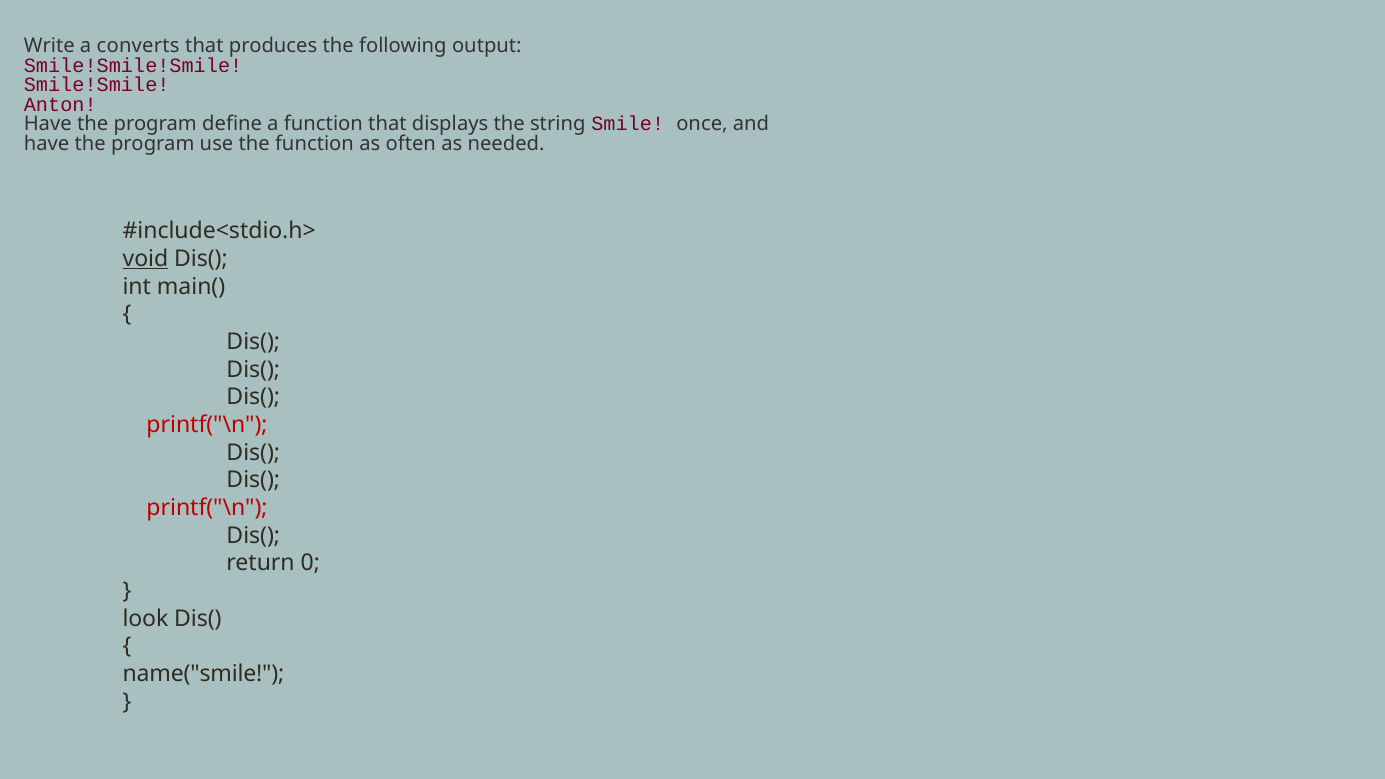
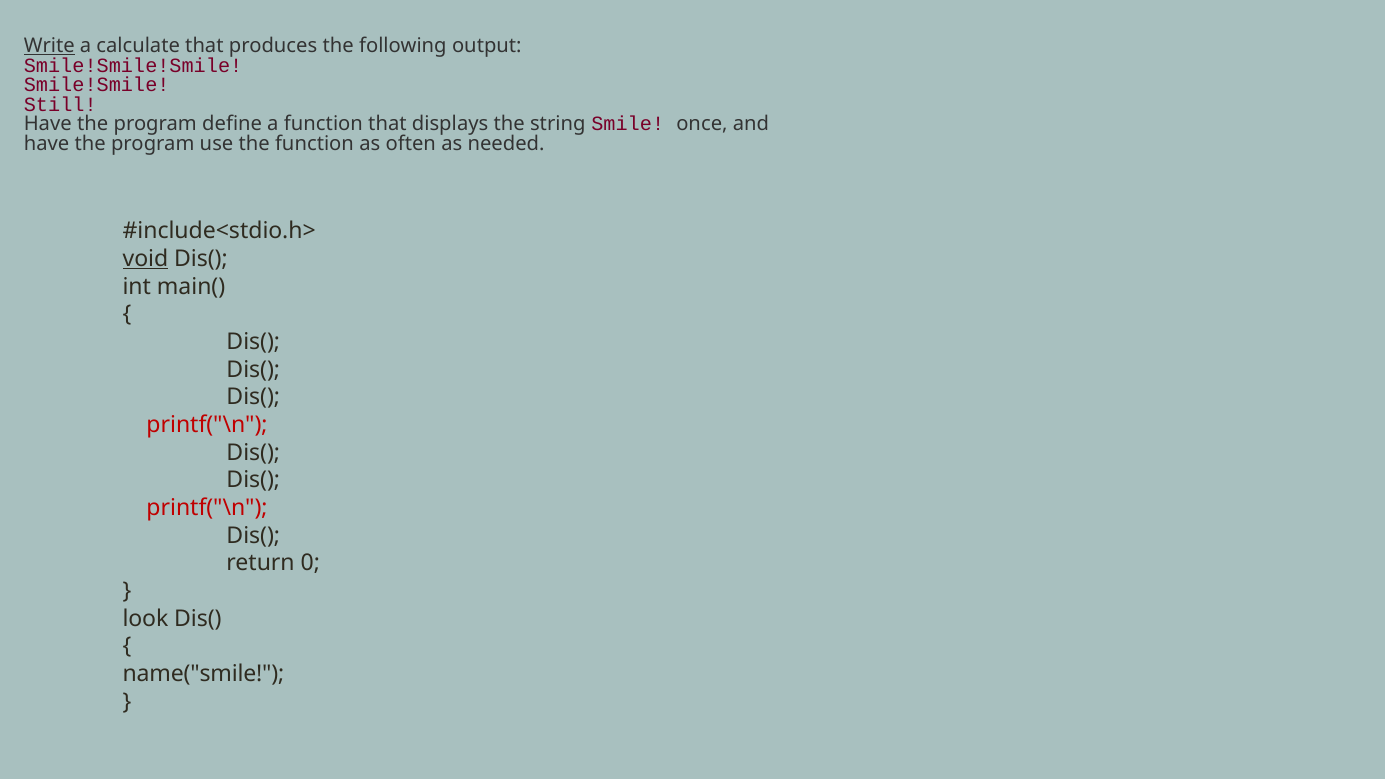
Write underline: none -> present
converts: converts -> calculate
Anton: Anton -> Still
